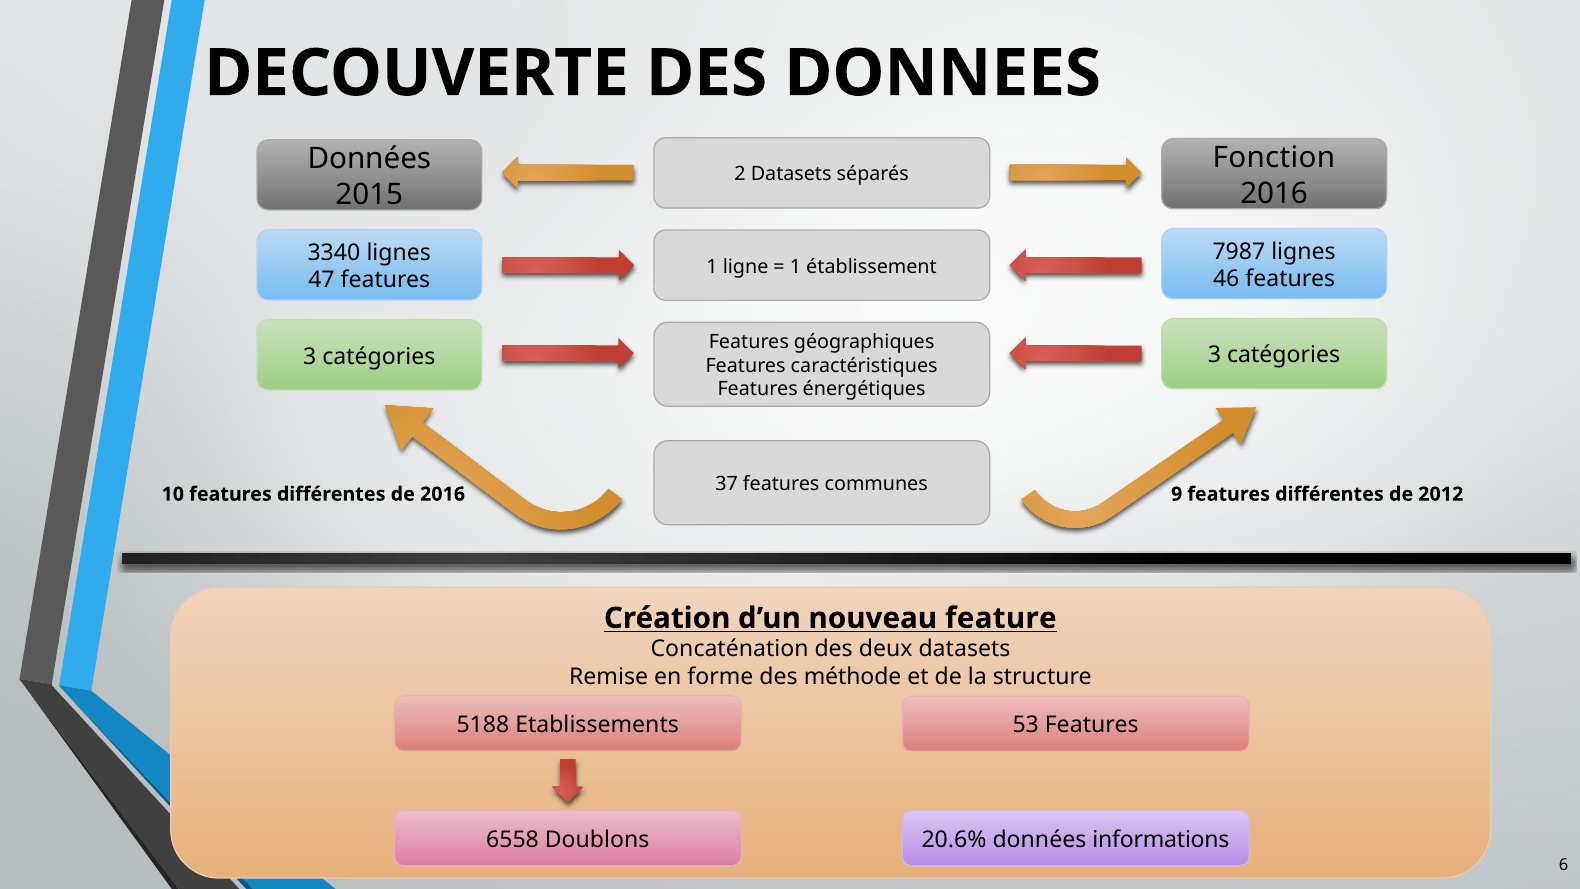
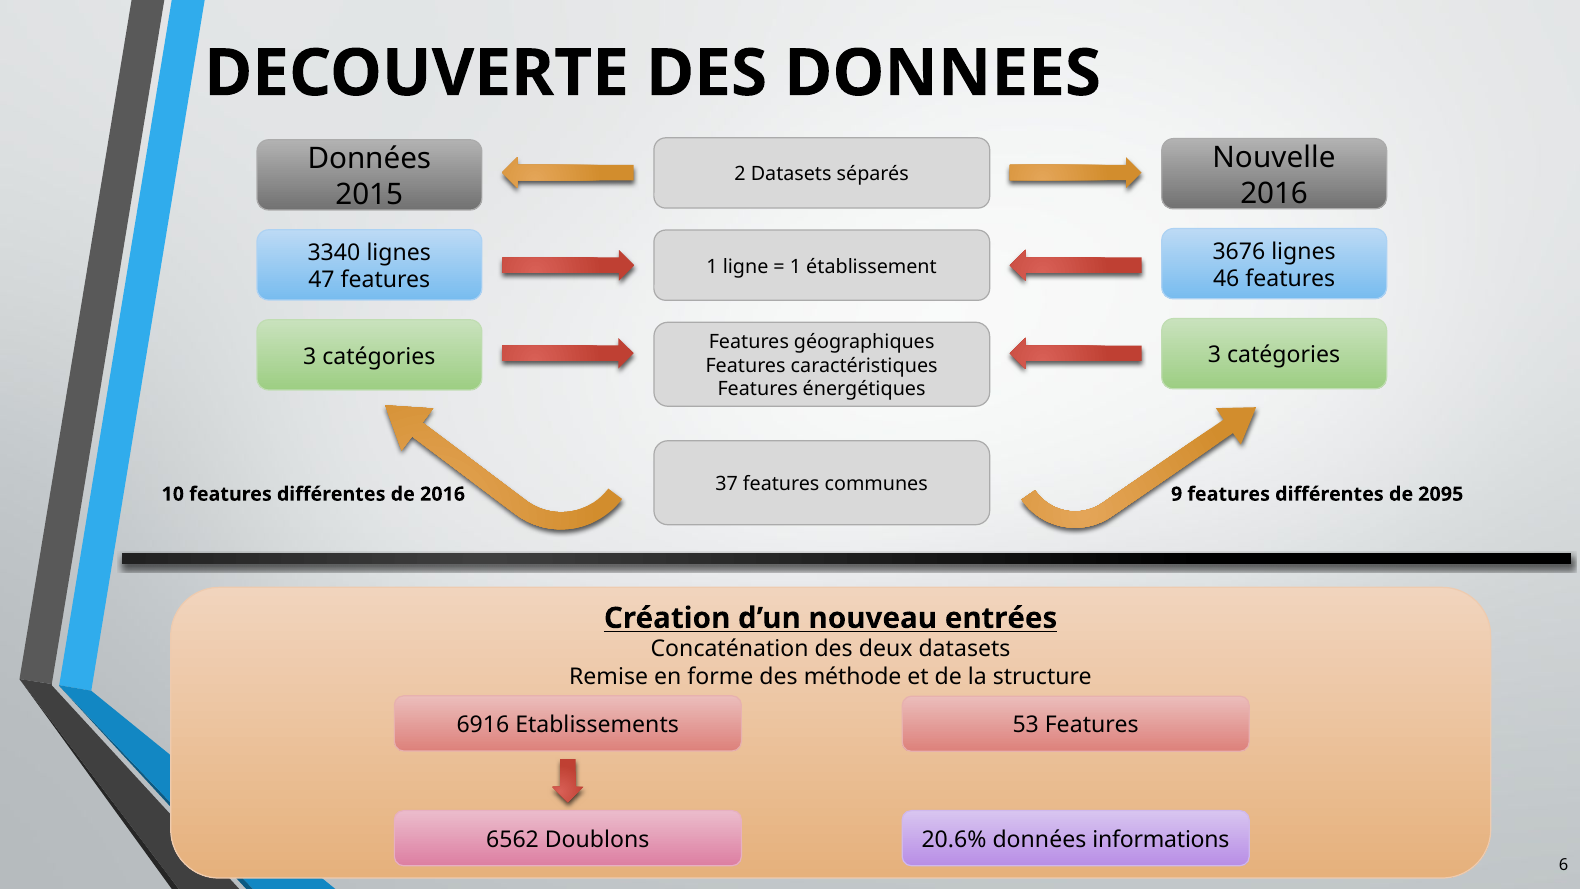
Fonction: Fonction -> Nouvelle
7987: 7987 -> 3676
2012: 2012 -> 2095
feature: feature -> entrées
5188: 5188 -> 6916
6558: 6558 -> 6562
